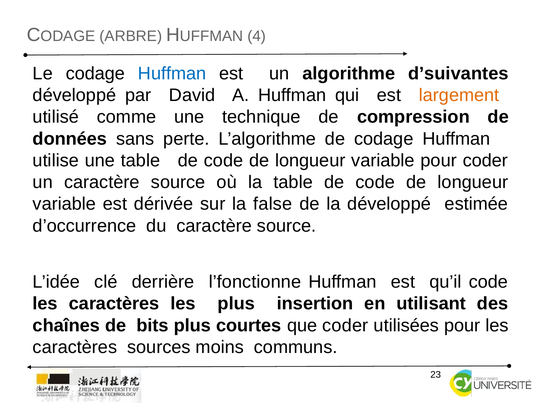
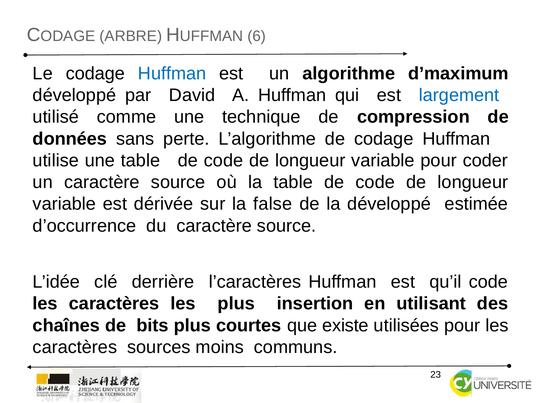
4: 4 -> 6
d’suivantes: d’suivantes -> d’maximum
largement colour: orange -> blue
l’fonctionne: l’fonctionne -> l’caractères
que coder: coder -> existe
